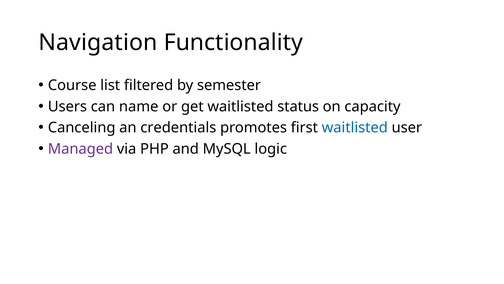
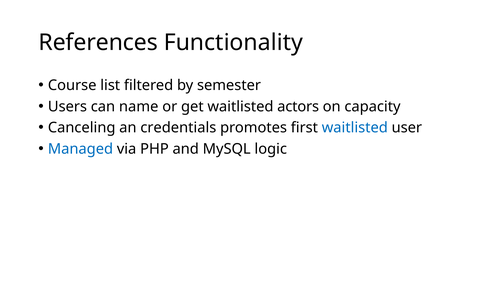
Navigation: Navigation -> References
status: status -> actors
Managed colour: purple -> blue
